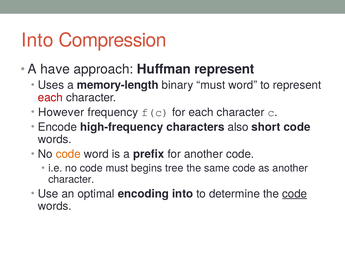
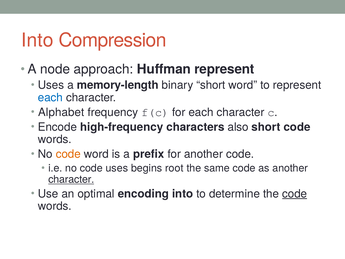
have: have -> node
binary must: must -> short
each at (50, 97) colour: red -> blue
However: However -> Alphabet
code must: must -> uses
tree: tree -> root
character at (71, 179) underline: none -> present
